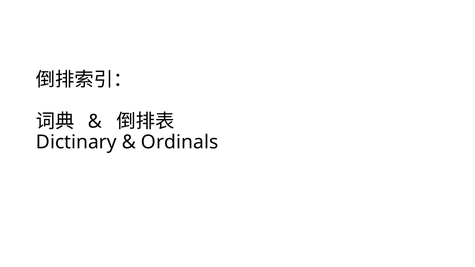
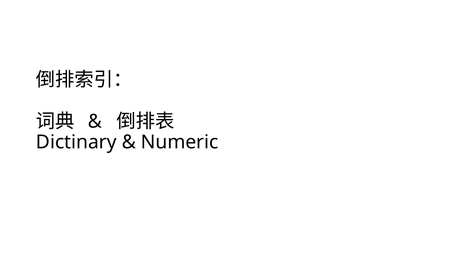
Ordinals: Ordinals -> Numeric
